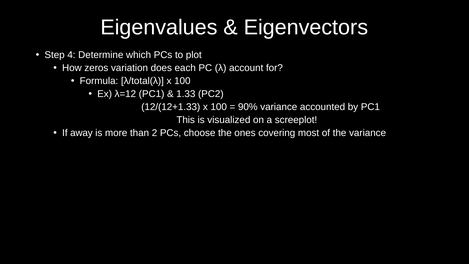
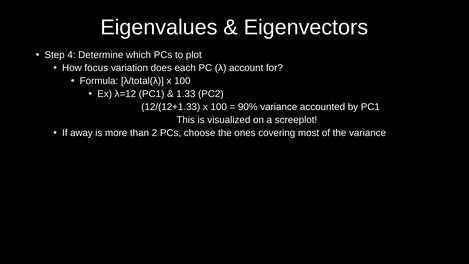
zeros: zeros -> focus
